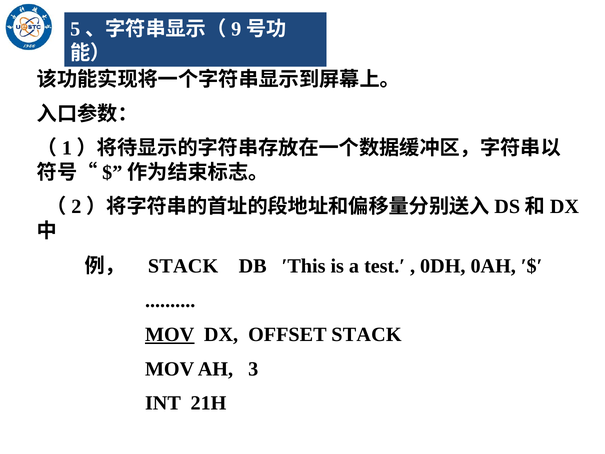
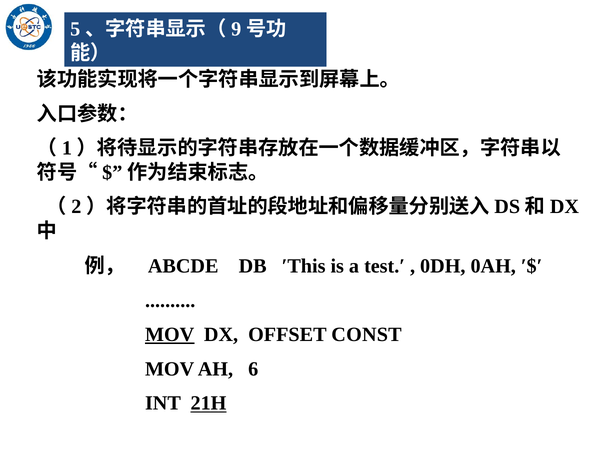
STACK at (183, 266): STACK -> ABCDE
OFFSET STACK: STACK -> CONST
3: 3 -> 6
21H underline: none -> present
